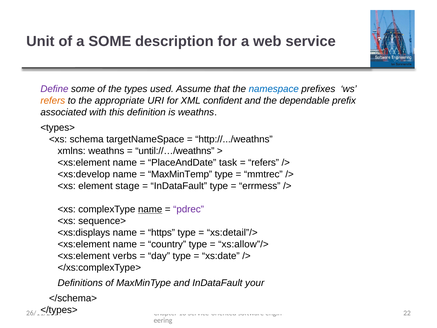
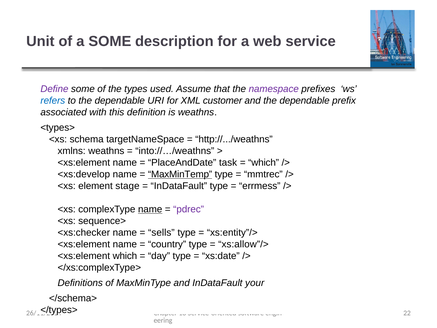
namespace colour: blue -> purple
refers at (53, 101) colour: orange -> blue
to the appropriate: appropriate -> dependable
confident: confident -> customer
until://…/weathns: until://…/weathns -> into://…/weathns
refers at (264, 163): refers -> which
MaxMinTemp underline: none -> present
<xs:displays: <xs:displays -> <xs:checker
https: https -> sells
xs:detail”/>: xs:detail”/> -> xs:entity”/>
<xs:element verbs: verbs -> which
